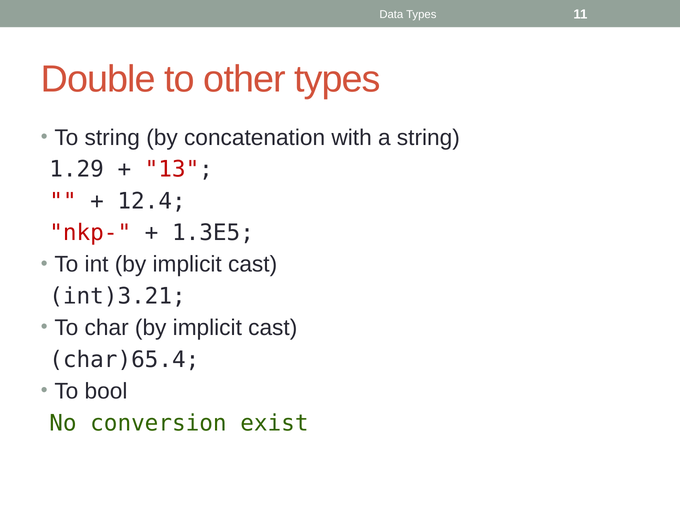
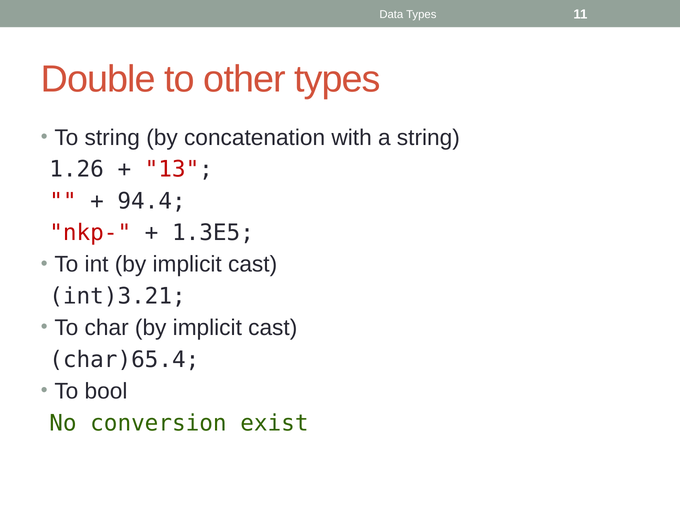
1.29: 1.29 -> 1.26
12.4: 12.4 -> 94.4
